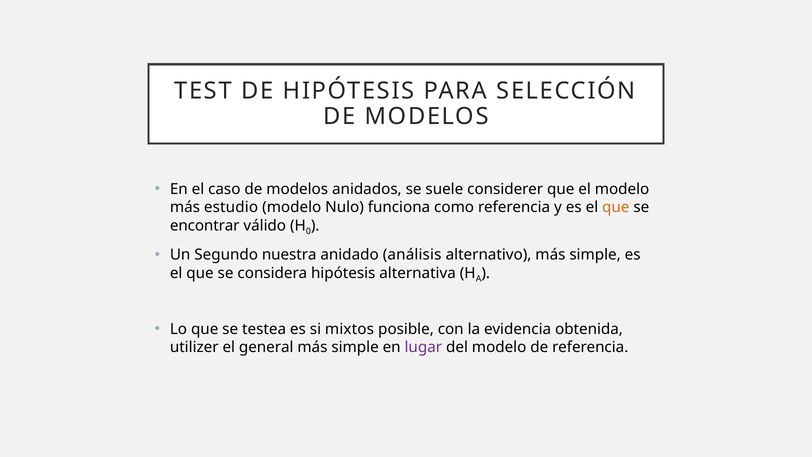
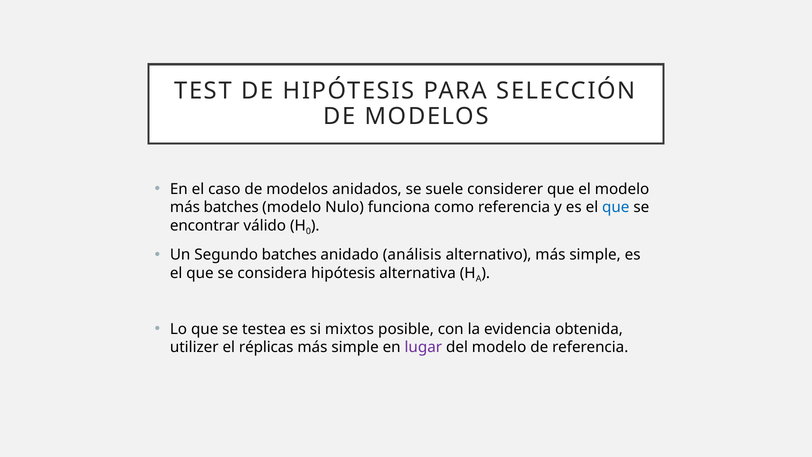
más estudio: estudio -> batches
que at (616, 207) colour: orange -> blue
Segundo nuestra: nuestra -> batches
general: general -> réplicas
